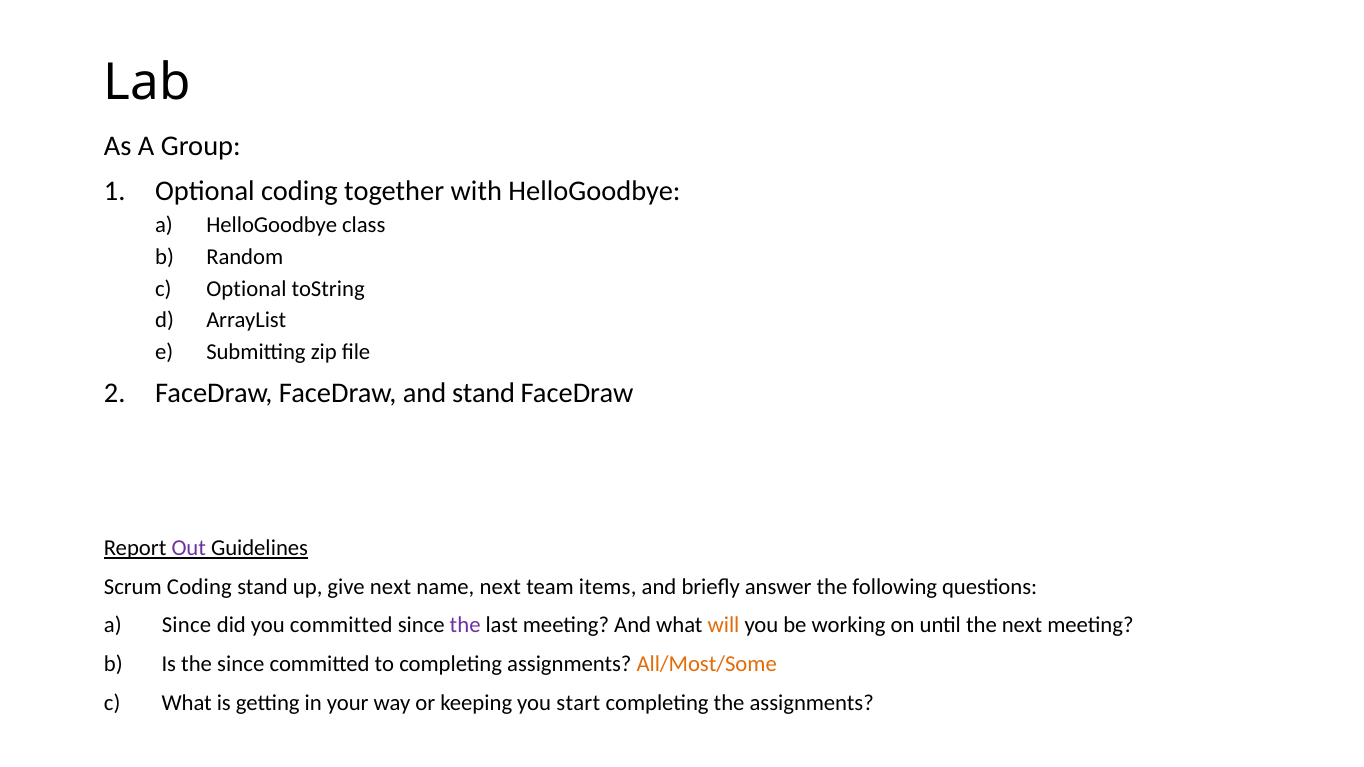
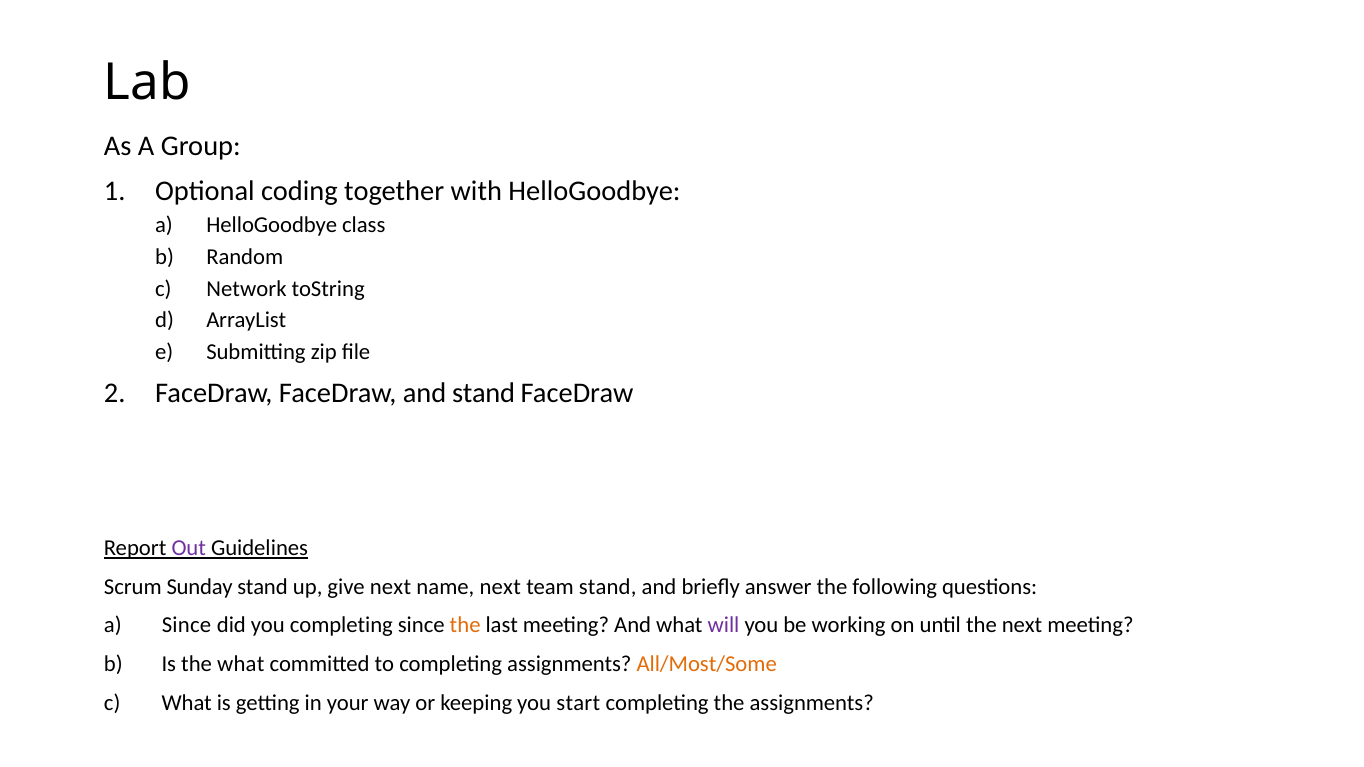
Optional at (246, 289): Optional -> Network
Scrum Coding: Coding -> Sunday
team items: items -> stand
you committed: committed -> completing
the at (465, 626) colour: purple -> orange
will colour: orange -> purple
the since: since -> what
